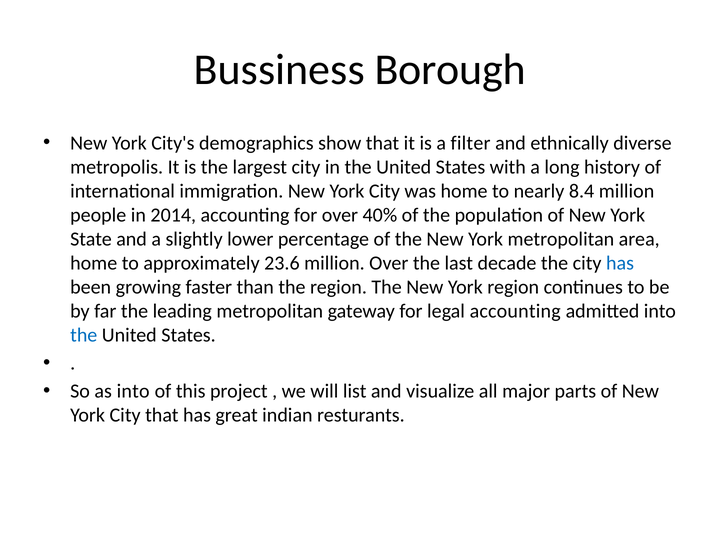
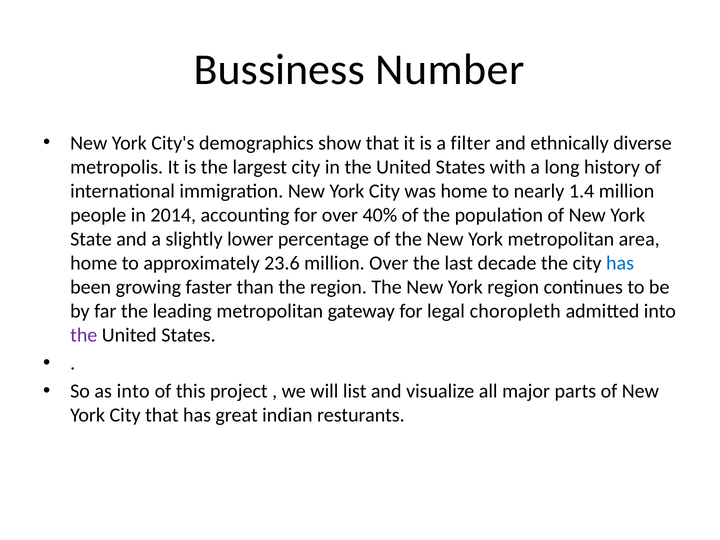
Borough: Borough -> Number
8.4: 8.4 -> 1.4
legal accounting: accounting -> choropleth
the at (84, 335) colour: blue -> purple
